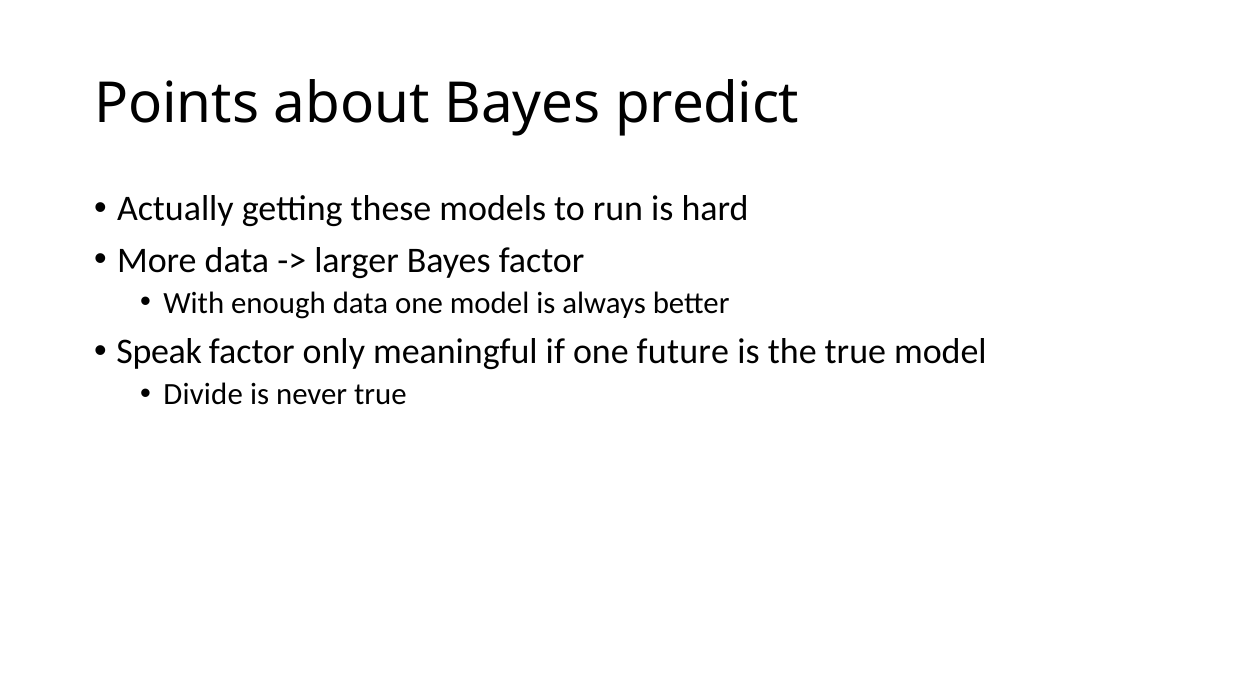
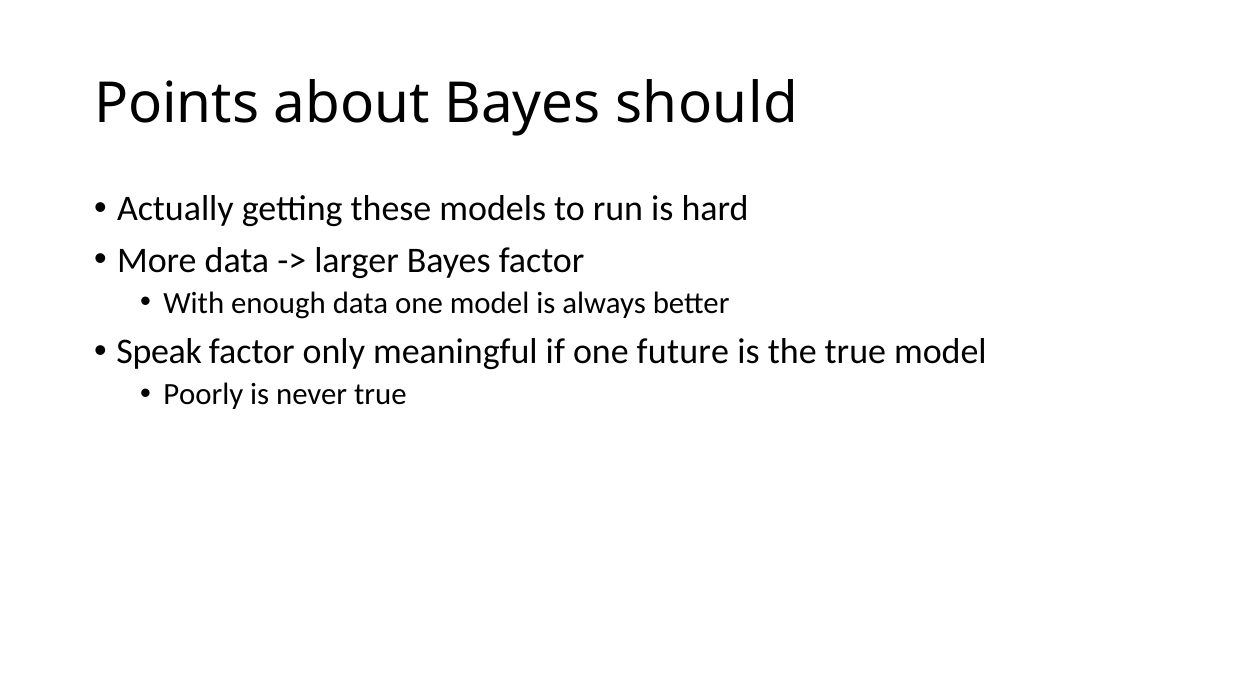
predict: predict -> should
Divide: Divide -> Poorly
